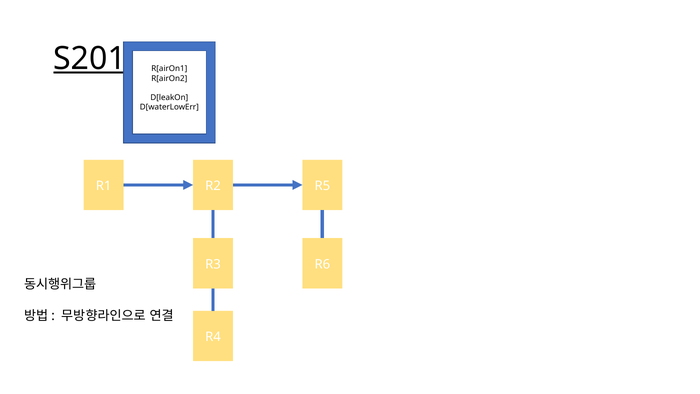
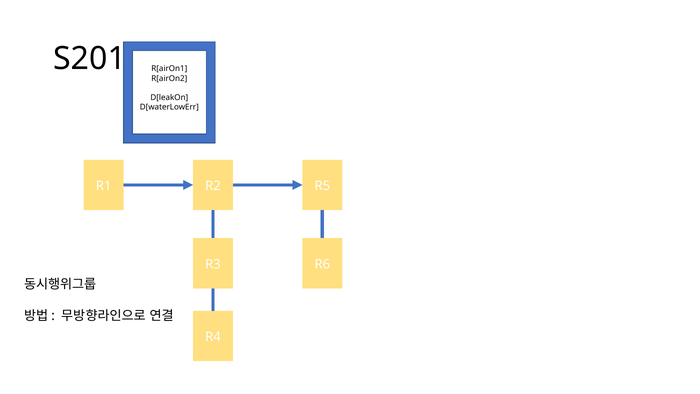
S201 underline: present -> none
